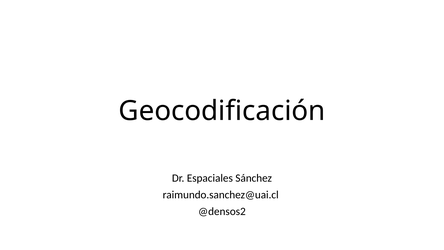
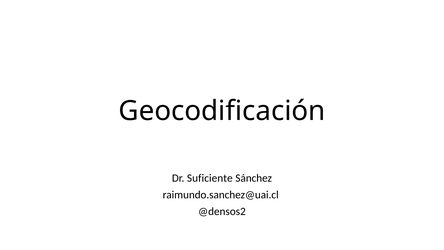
Espaciales: Espaciales -> Suficiente
